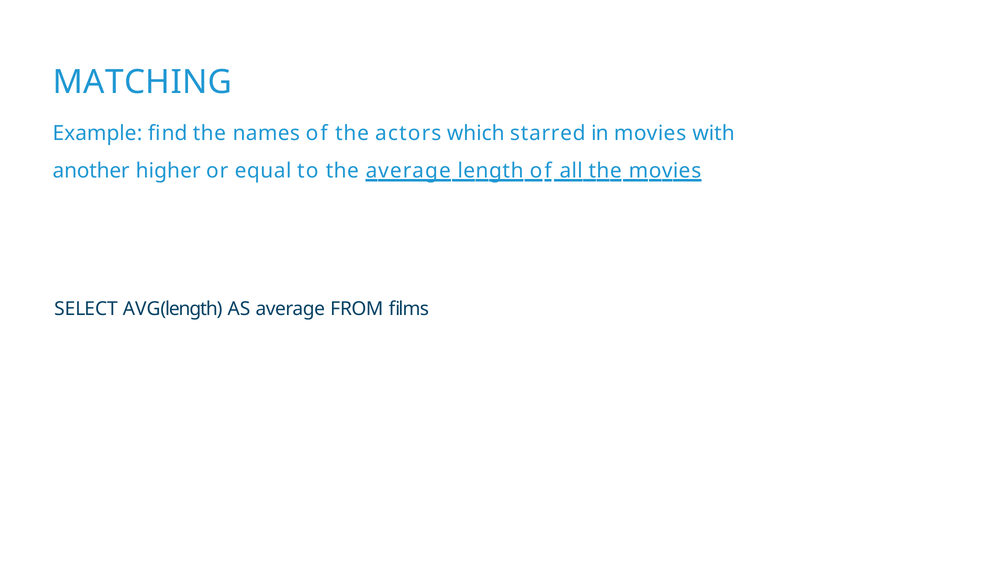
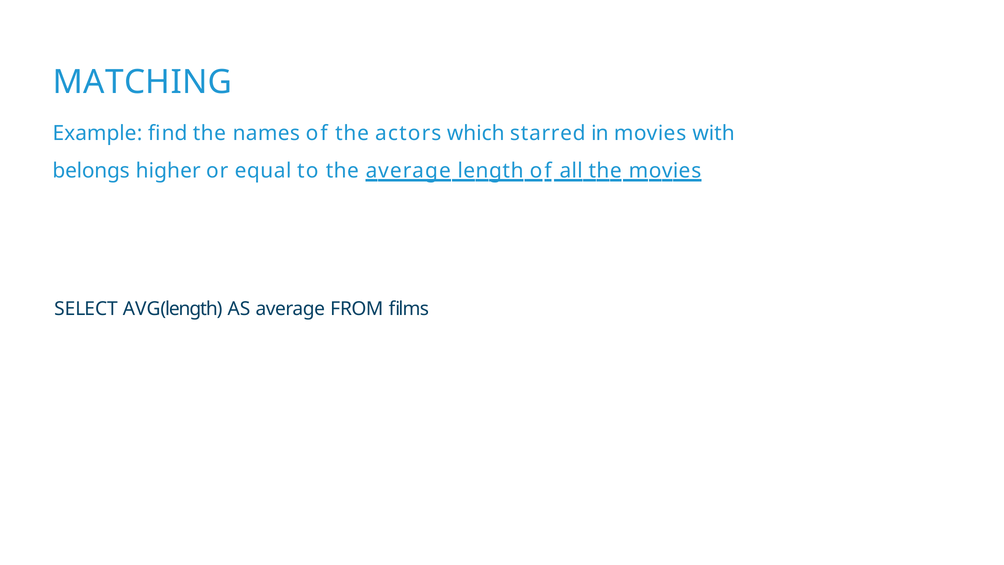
another: another -> belongs
